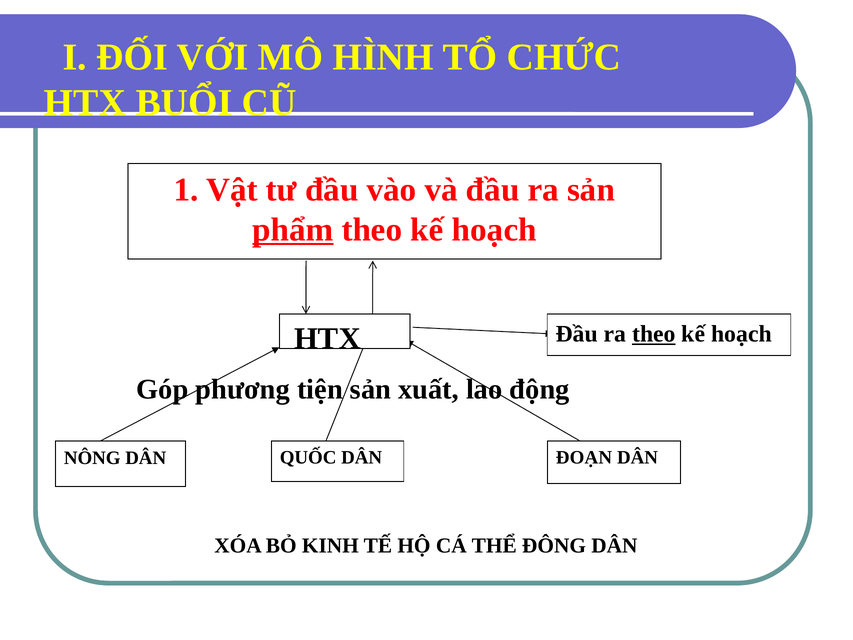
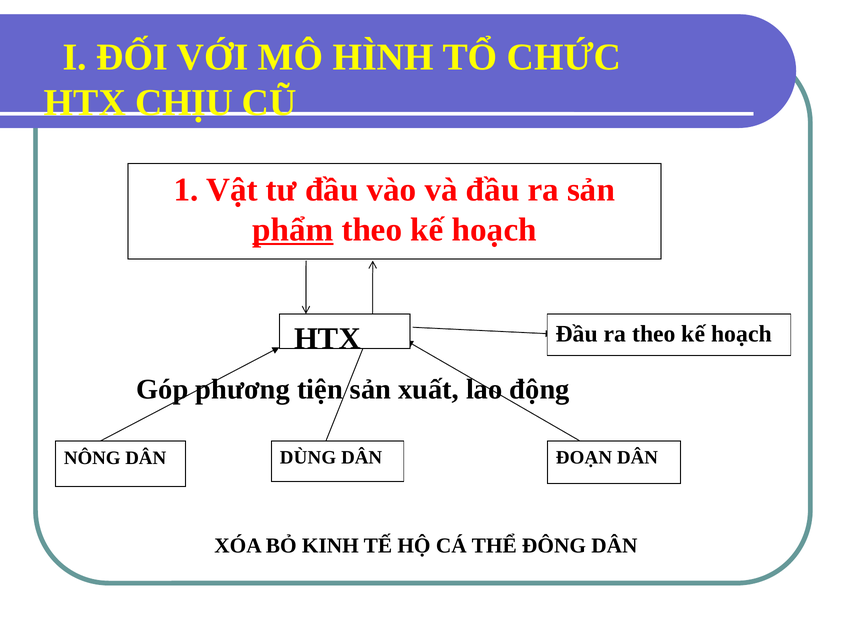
BUỔI: BUỔI -> CHỊU
theo at (654, 334) underline: present -> none
QUỐC: QUỐC -> DÙNG
